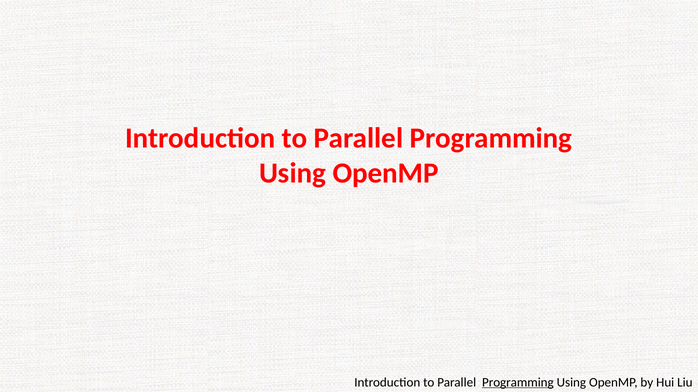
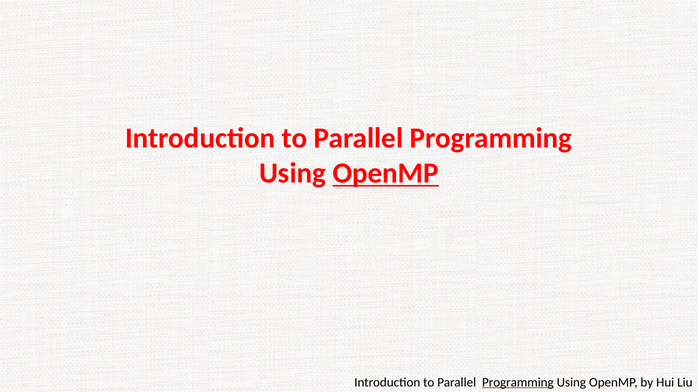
OpenMP at (386, 173) underline: none -> present
